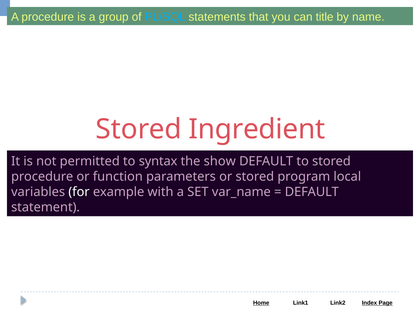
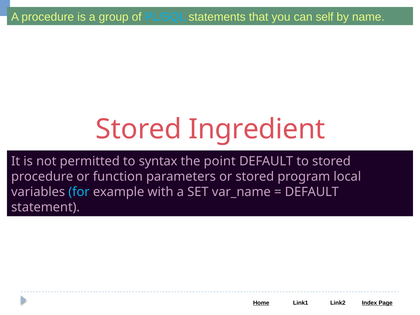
title: title -> self
show: show -> point
for colour: white -> light blue
